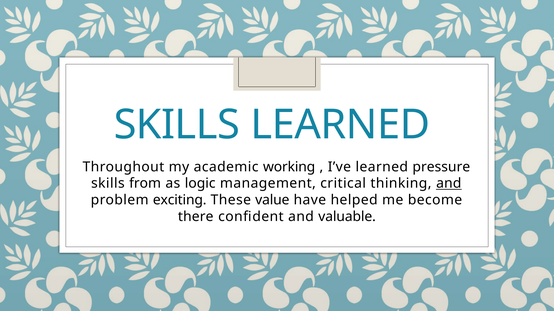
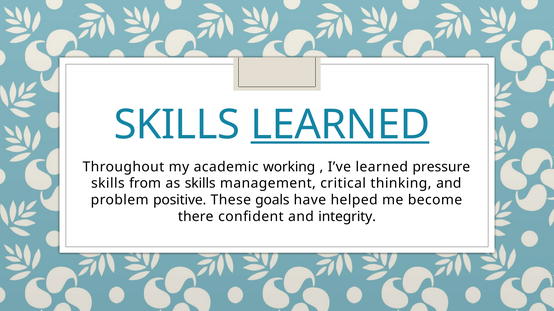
LEARNED at (340, 125) underline: none -> present
as logic: logic -> skills
and at (449, 184) underline: present -> none
exciting: exciting -> positive
value: value -> goals
valuable: valuable -> integrity
